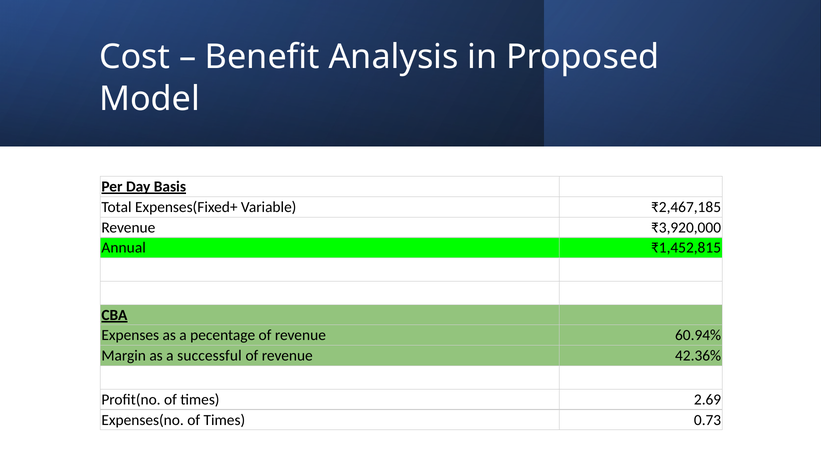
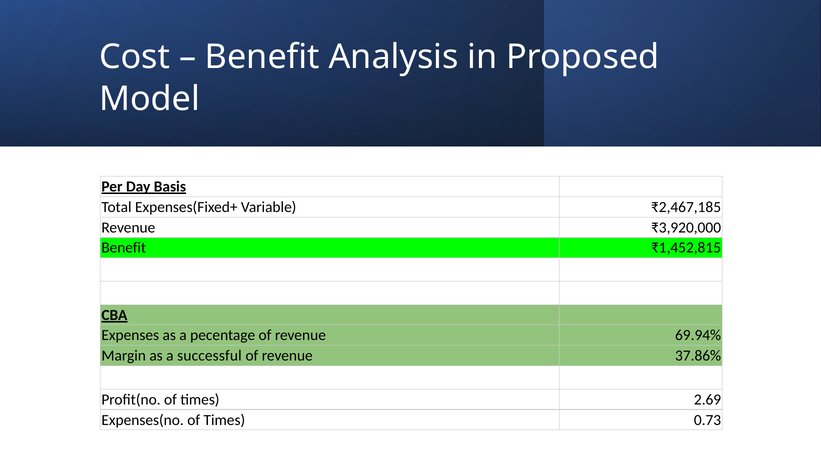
Annual at (124, 248): Annual -> Benefit
60.94%: 60.94% -> 69.94%
42.36%: 42.36% -> 37.86%
